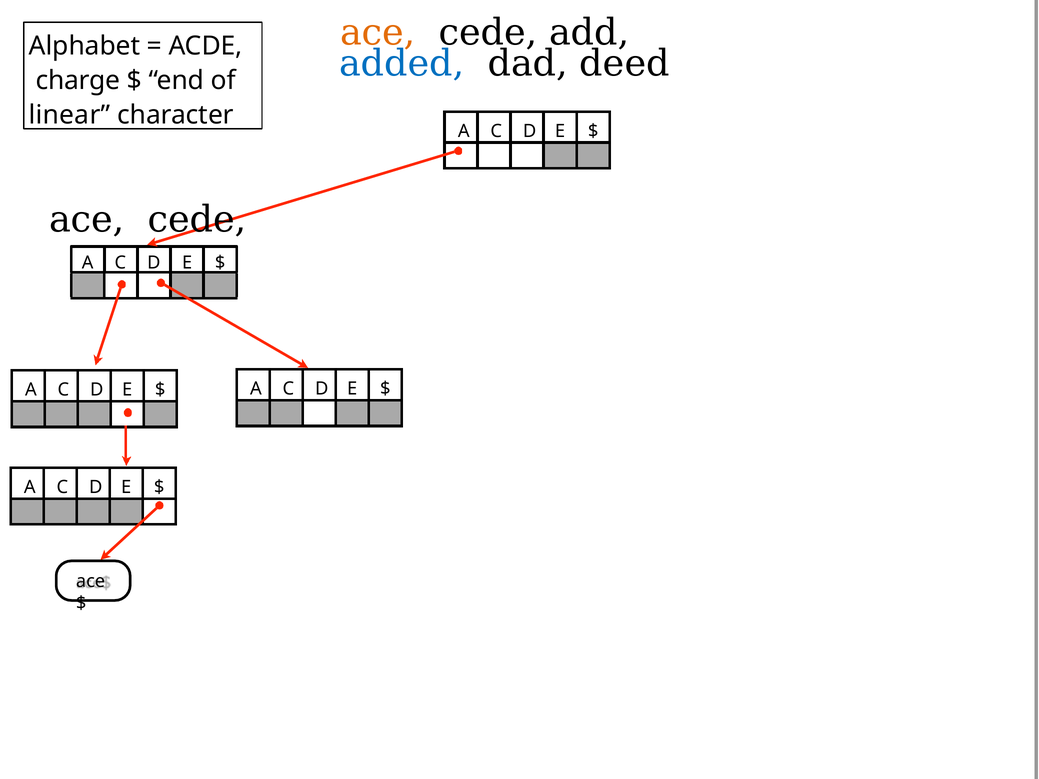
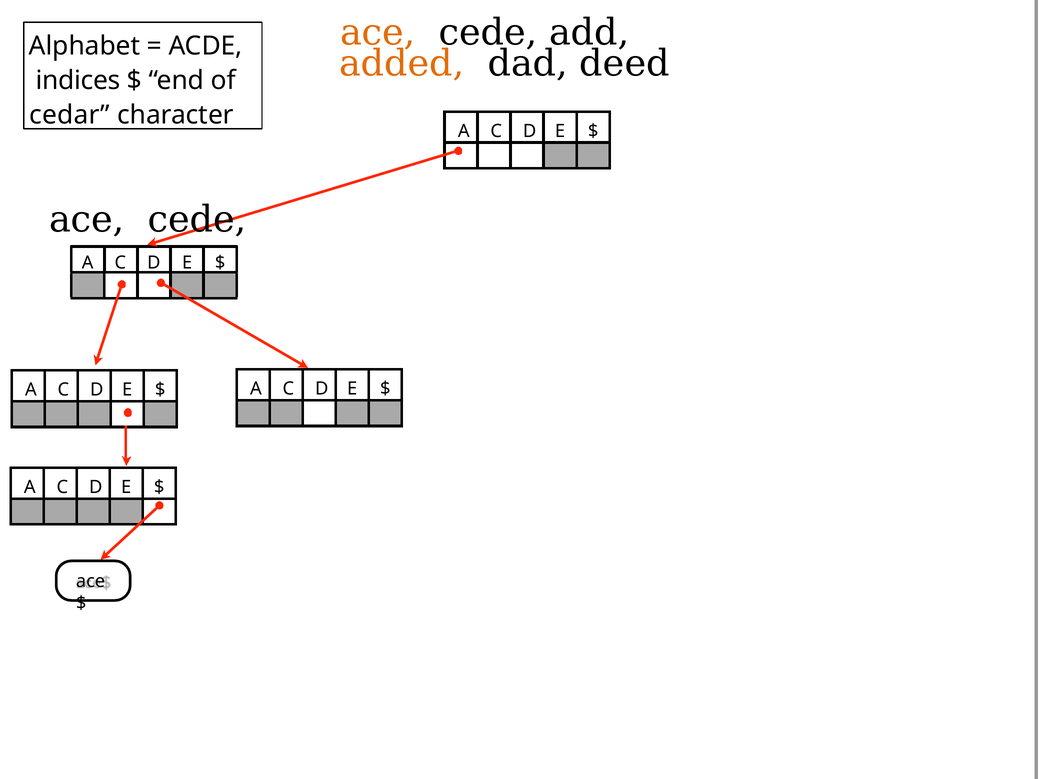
added colour: blue -> orange
charge: charge -> indices
linear: linear -> cedar
